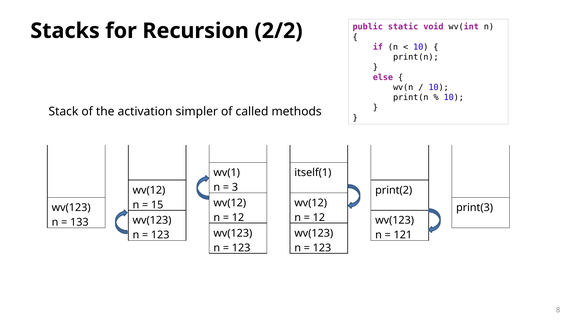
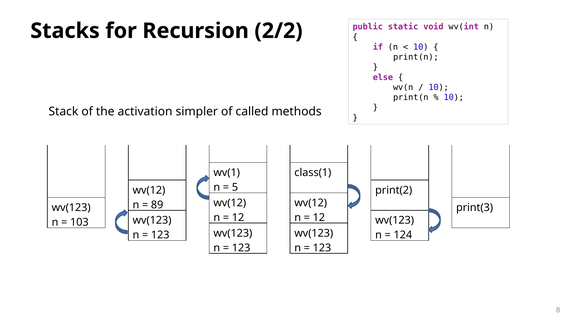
itself(1: itself(1 -> class(1
3: 3 -> 5
15: 15 -> 89
133: 133 -> 103
121: 121 -> 124
